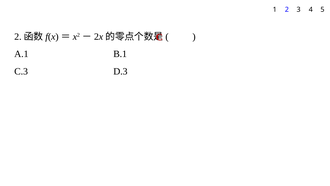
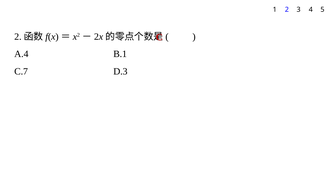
A.1: A.1 -> A.4
C.3: C.3 -> C.7
